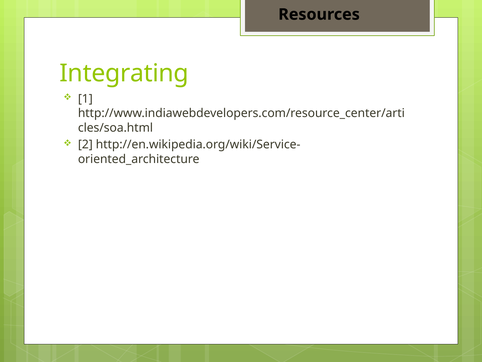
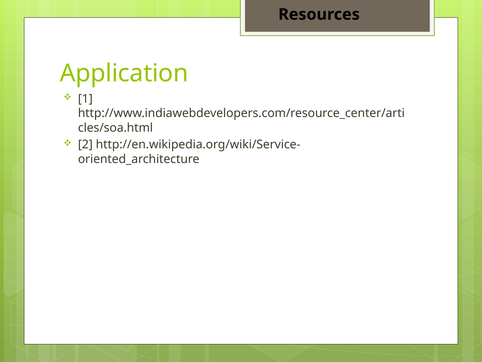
Integrating: Integrating -> Application
